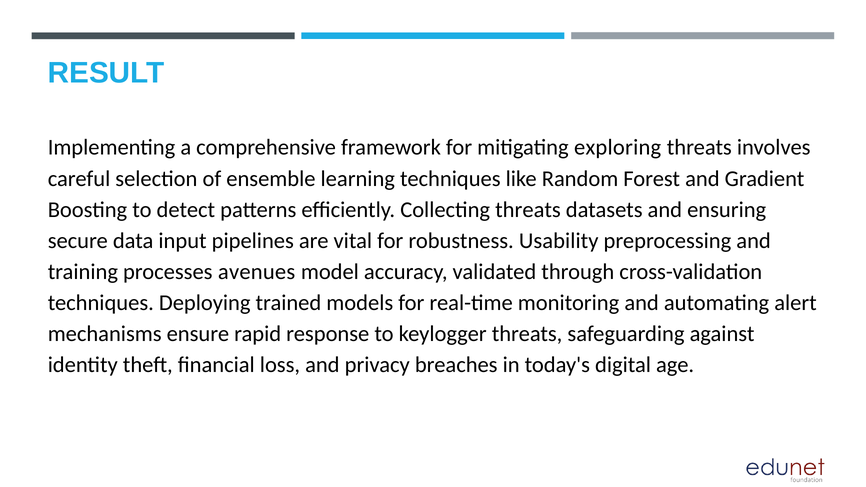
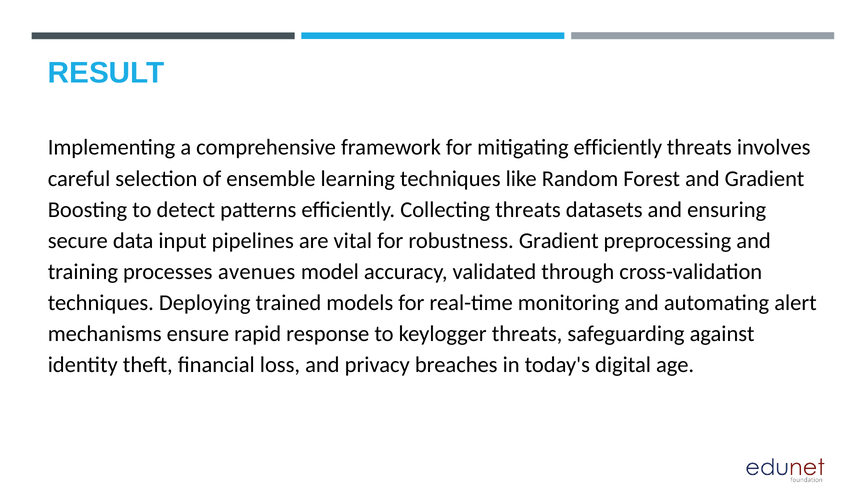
mitigating exploring: exploring -> efficiently
robustness Usability: Usability -> Gradient
